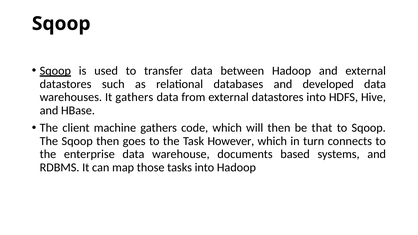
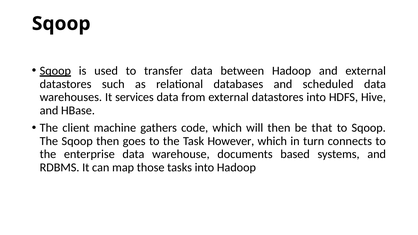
developed: developed -> scheduled
It gathers: gathers -> services
